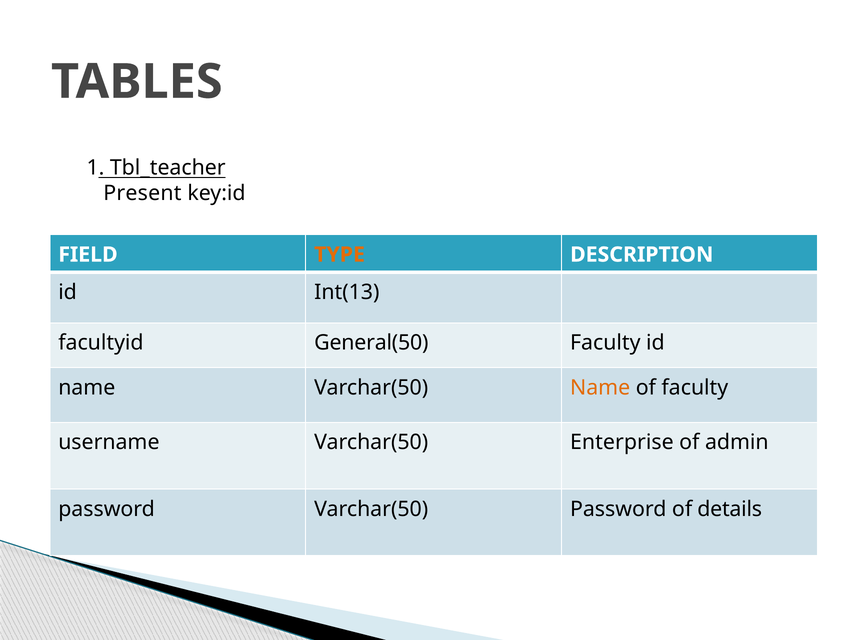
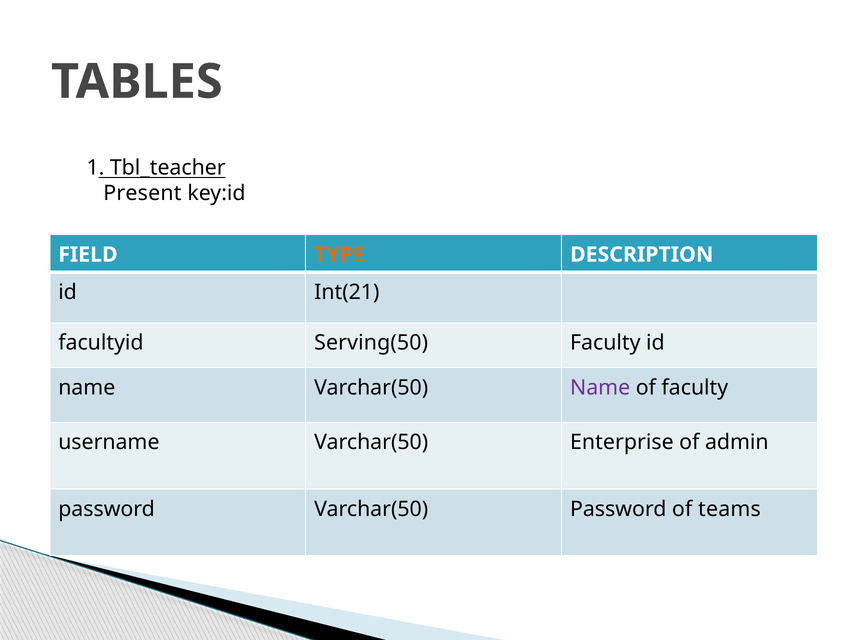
Int(13: Int(13 -> Int(21
General(50: General(50 -> Serving(50
Name at (600, 387) colour: orange -> purple
details: details -> teams
